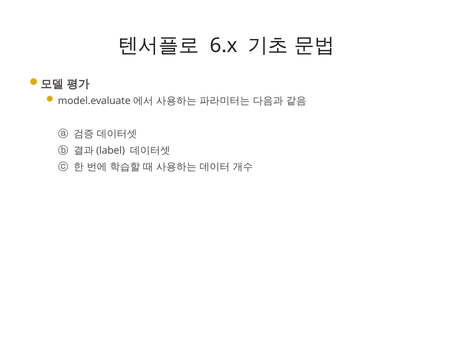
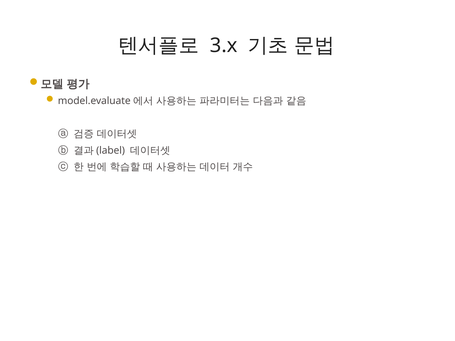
6.x: 6.x -> 3.x
